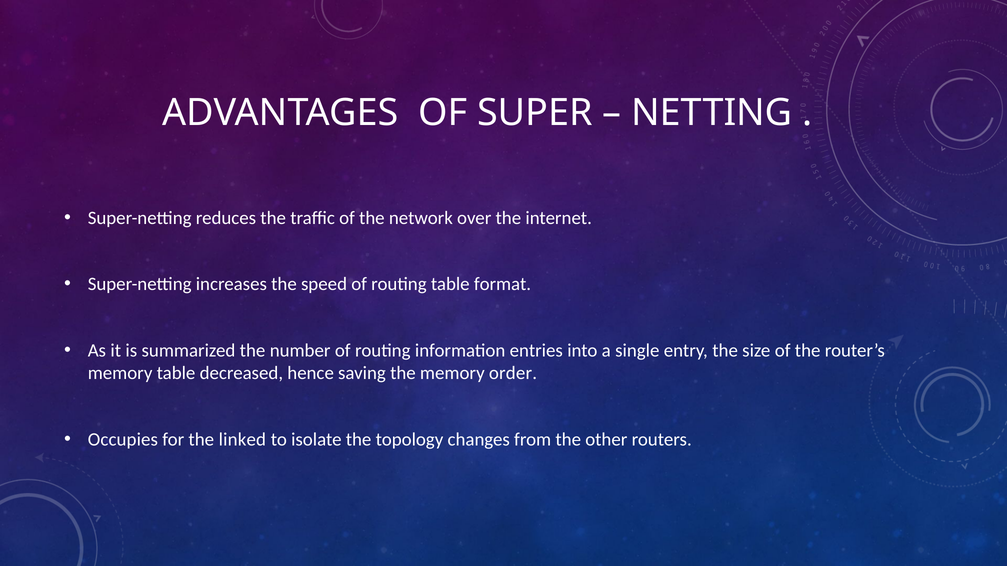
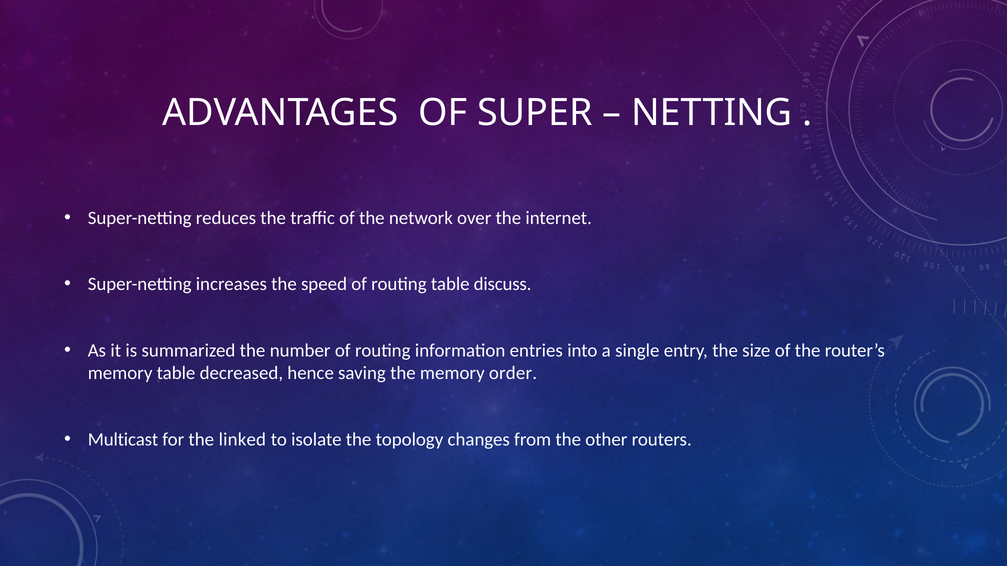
format: format -> discuss
Occupies: Occupies -> Multicast
